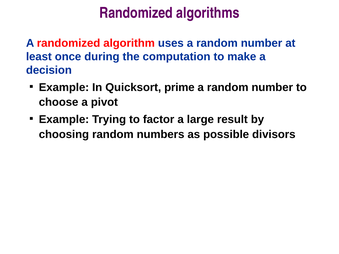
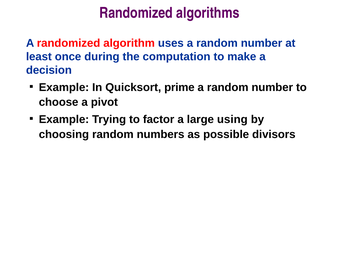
result: result -> using
